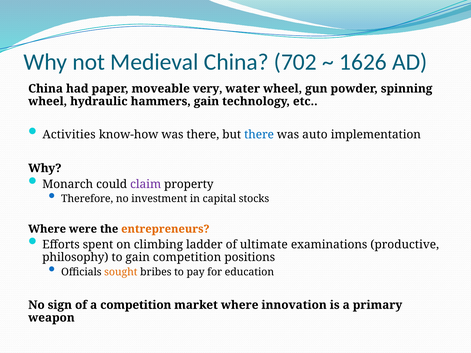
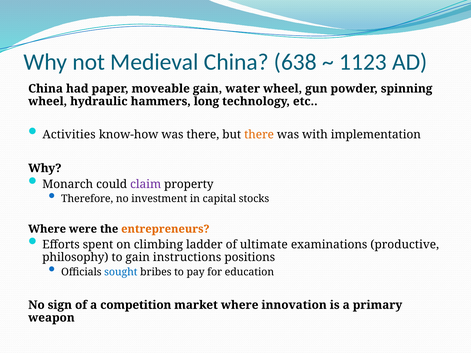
702: 702 -> 638
1626: 1626 -> 1123
moveable very: very -> gain
hammers gain: gain -> long
there at (259, 135) colour: blue -> orange
auto: auto -> with
gain competition: competition -> instructions
sought colour: orange -> blue
